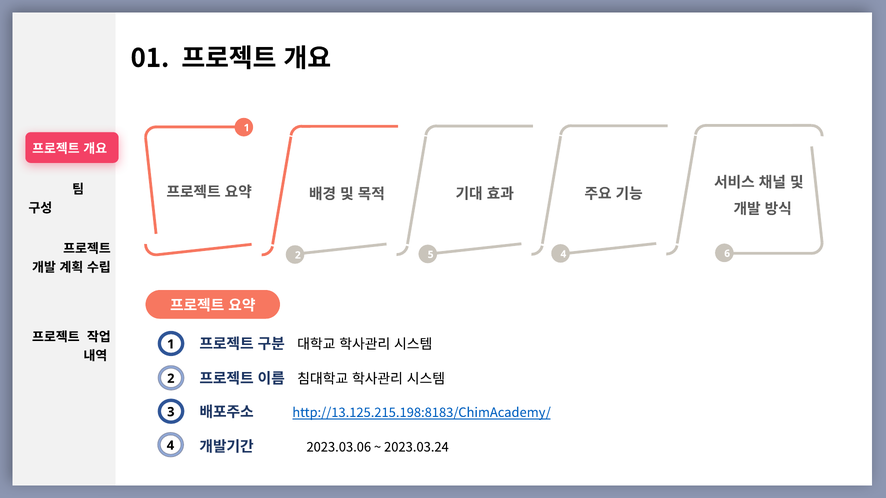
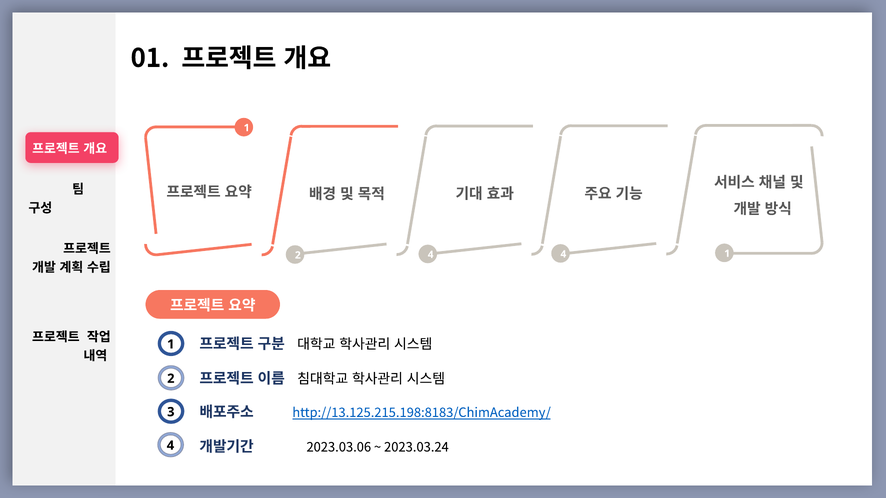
2 5: 5 -> 4
4 6: 6 -> 1
